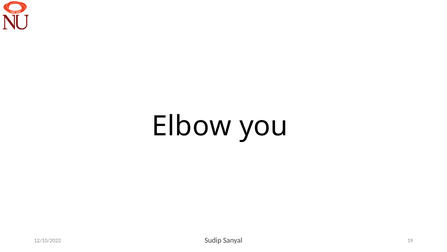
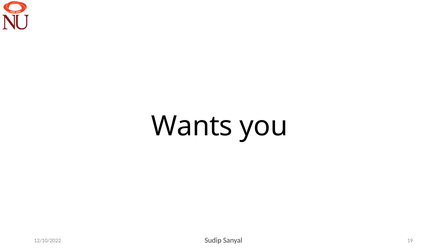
Elbow: Elbow -> Wants
